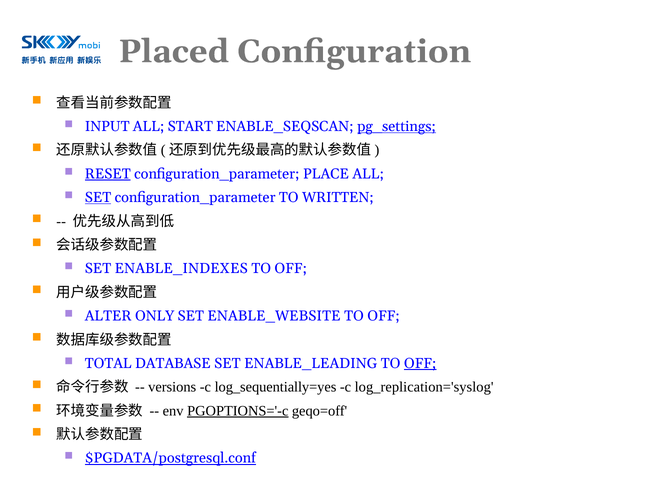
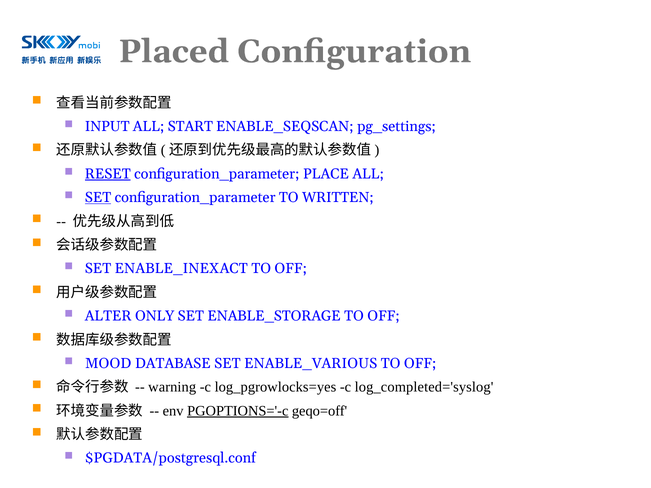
pg_settings underline: present -> none
ENABLE_INDEXES: ENABLE_INDEXES -> ENABLE_INEXACT
ENABLE_WEBSITE: ENABLE_WEBSITE -> ENABLE_STORAGE
TOTAL: TOTAL -> MOOD
ENABLE_LEADING: ENABLE_LEADING -> ENABLE_VARIOUS
OFF at (420, 364) underline: present -> none
versions: versions -> warning
log_sequentially=yes: log_sequentially=yes -> log_pgrowlocks=yes
log_replication='syslog: log_replication='syslog -> log_completed='syslog
$PGDATA/postgresql.conf underline: present -> none
